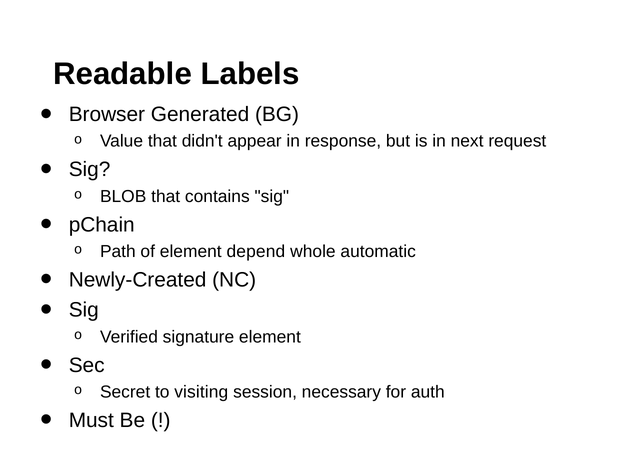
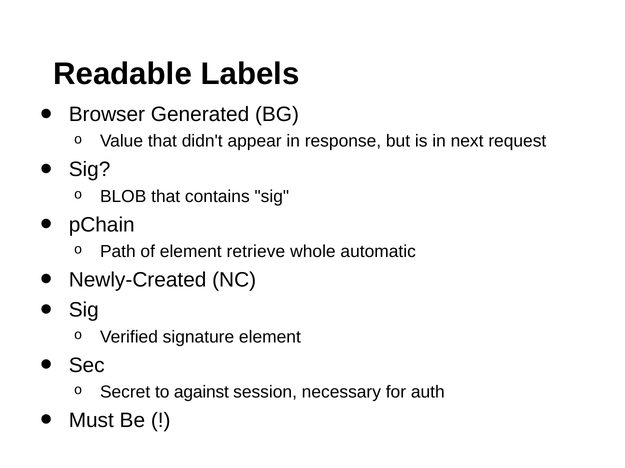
depend: depend -> retrieve
visiting: visiting -> against
